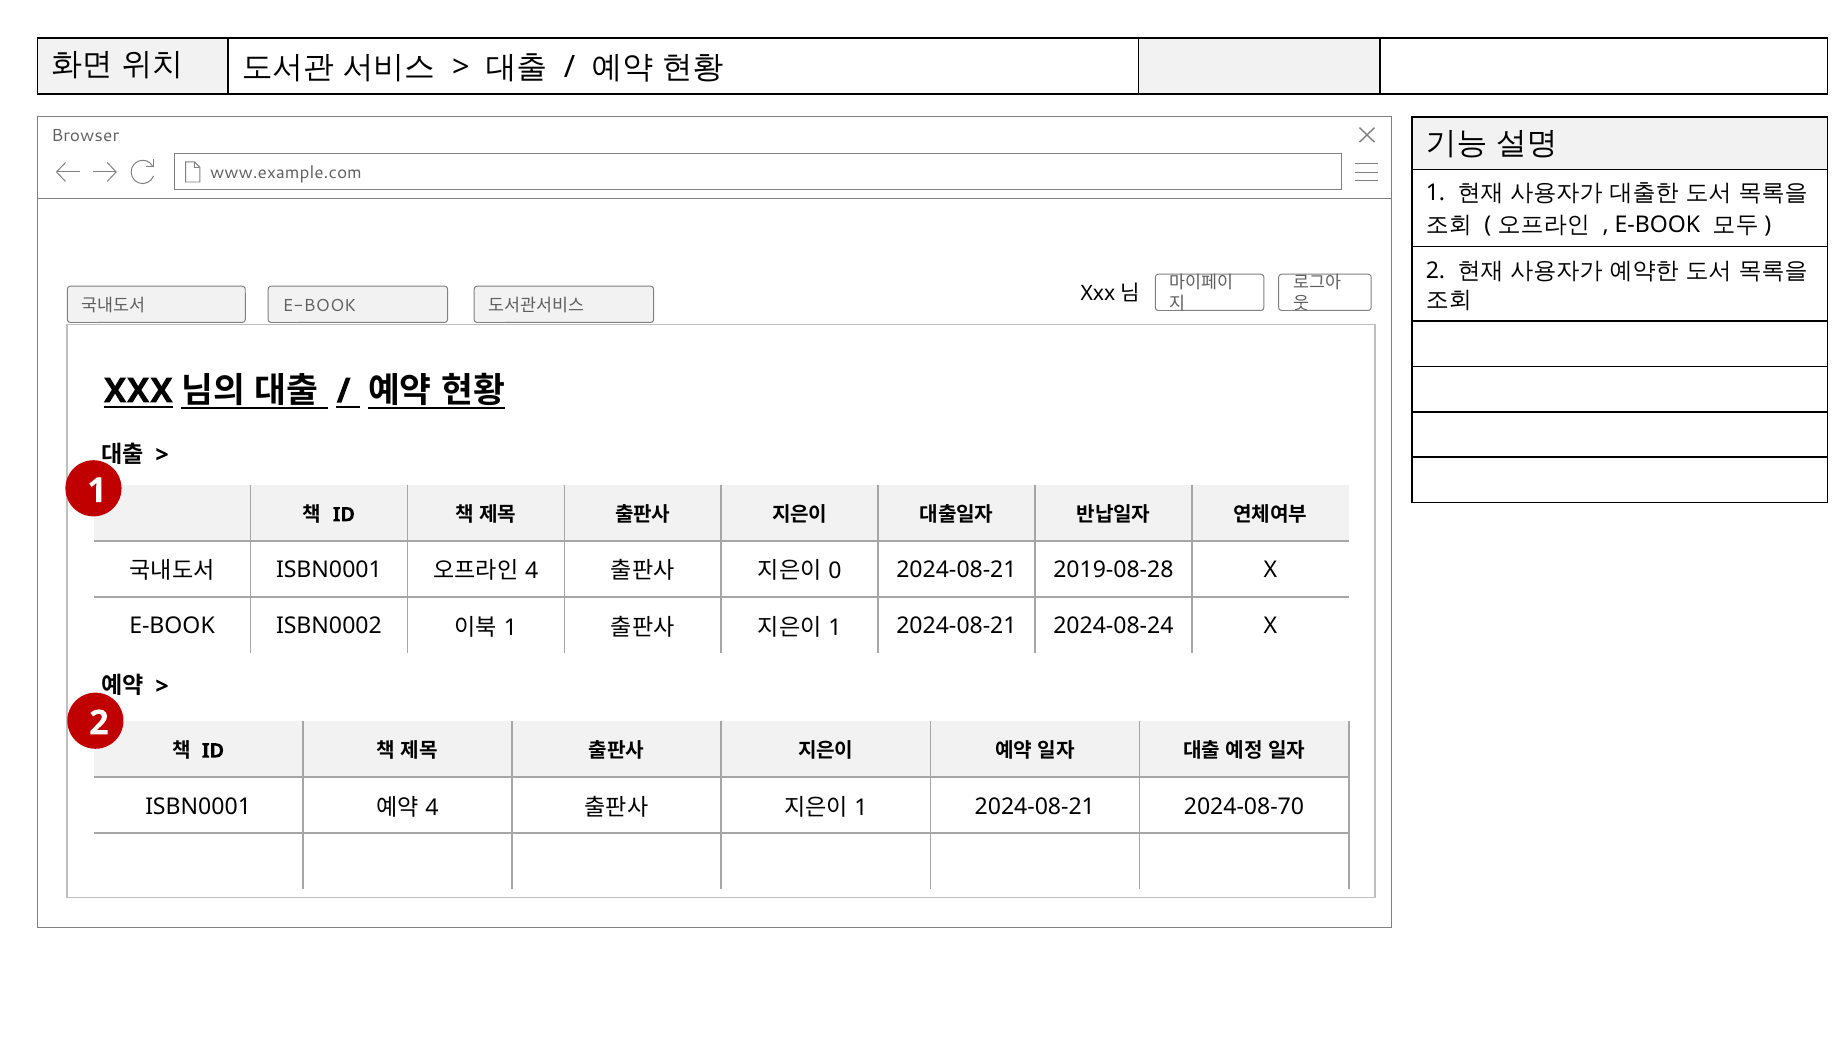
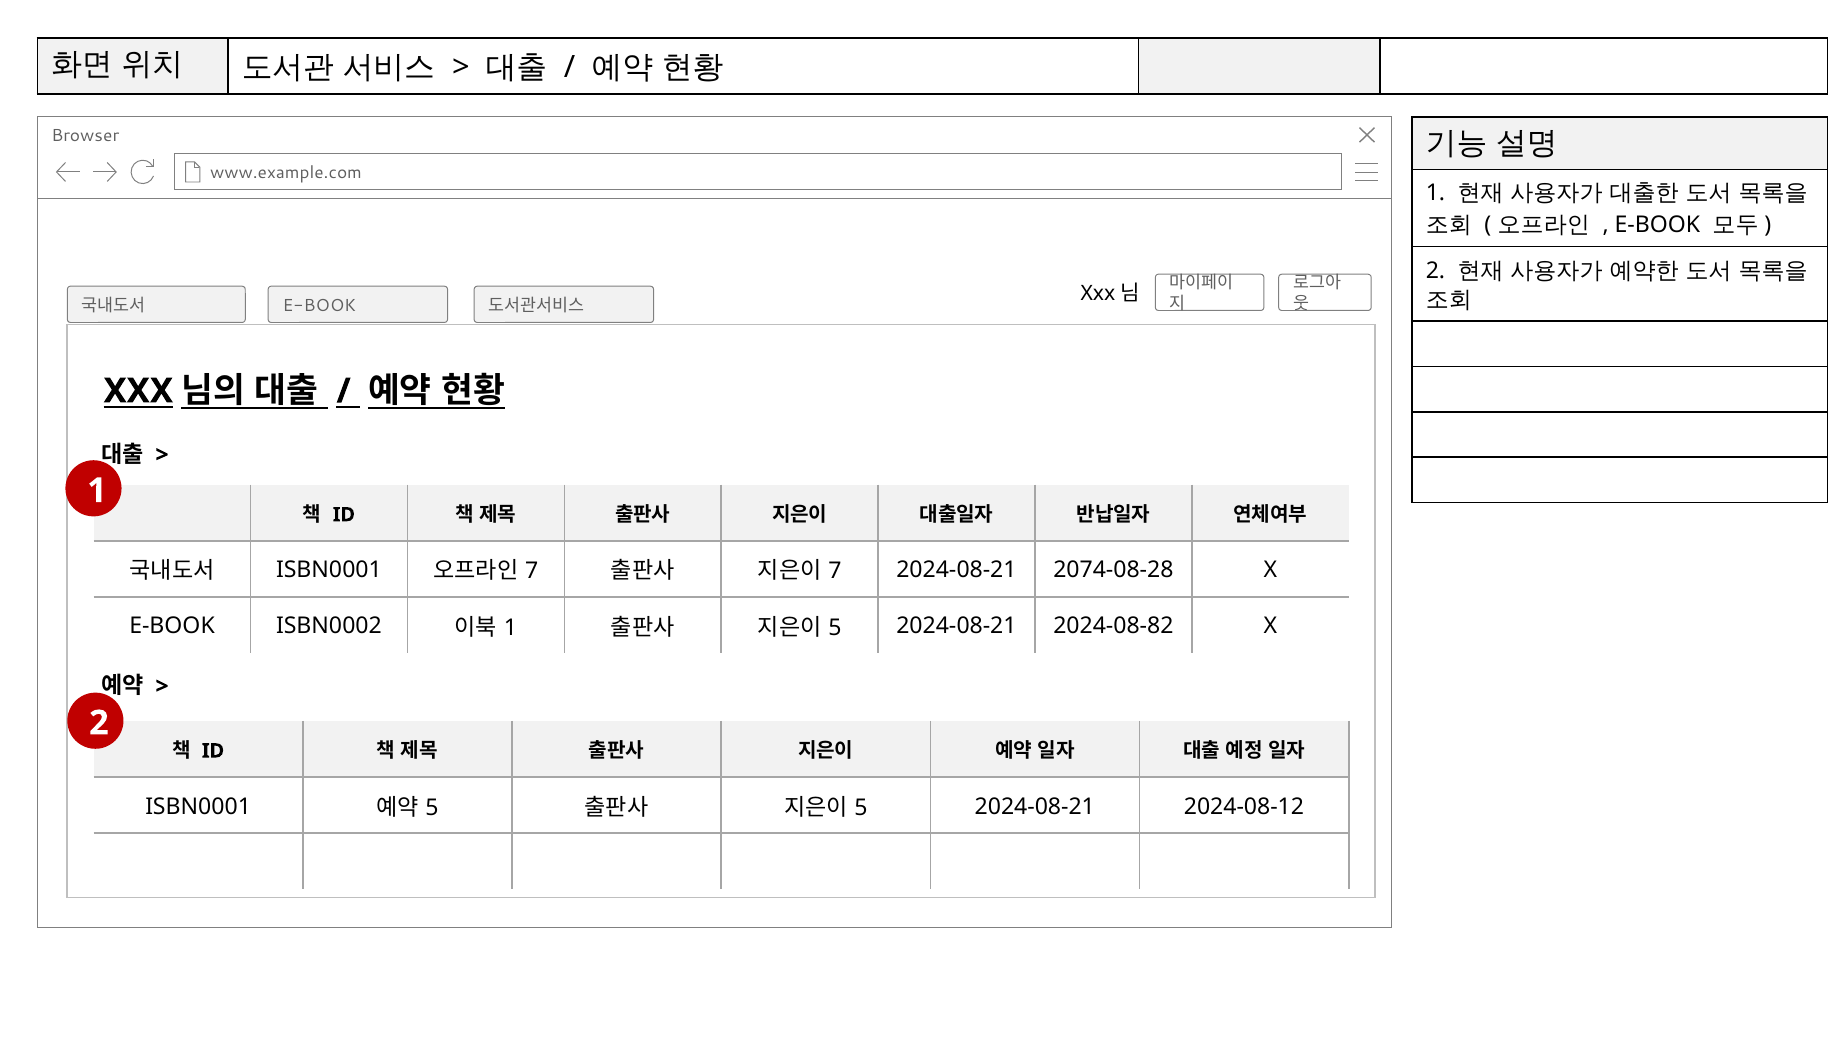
4 at (532, 571): 4 -> 7
0 at (835, 571): 0 -> 7
2019-08-28: 2019-08-28 -> 2074-08-28
1 at (835, 627): 1 -> 5
2024-08-24: 2024-08-24 -> 2024-08-82
4 at (432, 807): 4 -> 5
1 at (861, 807): 1 -> 5
2024-08-70: 2024-08-70 -> 2024-08-12
